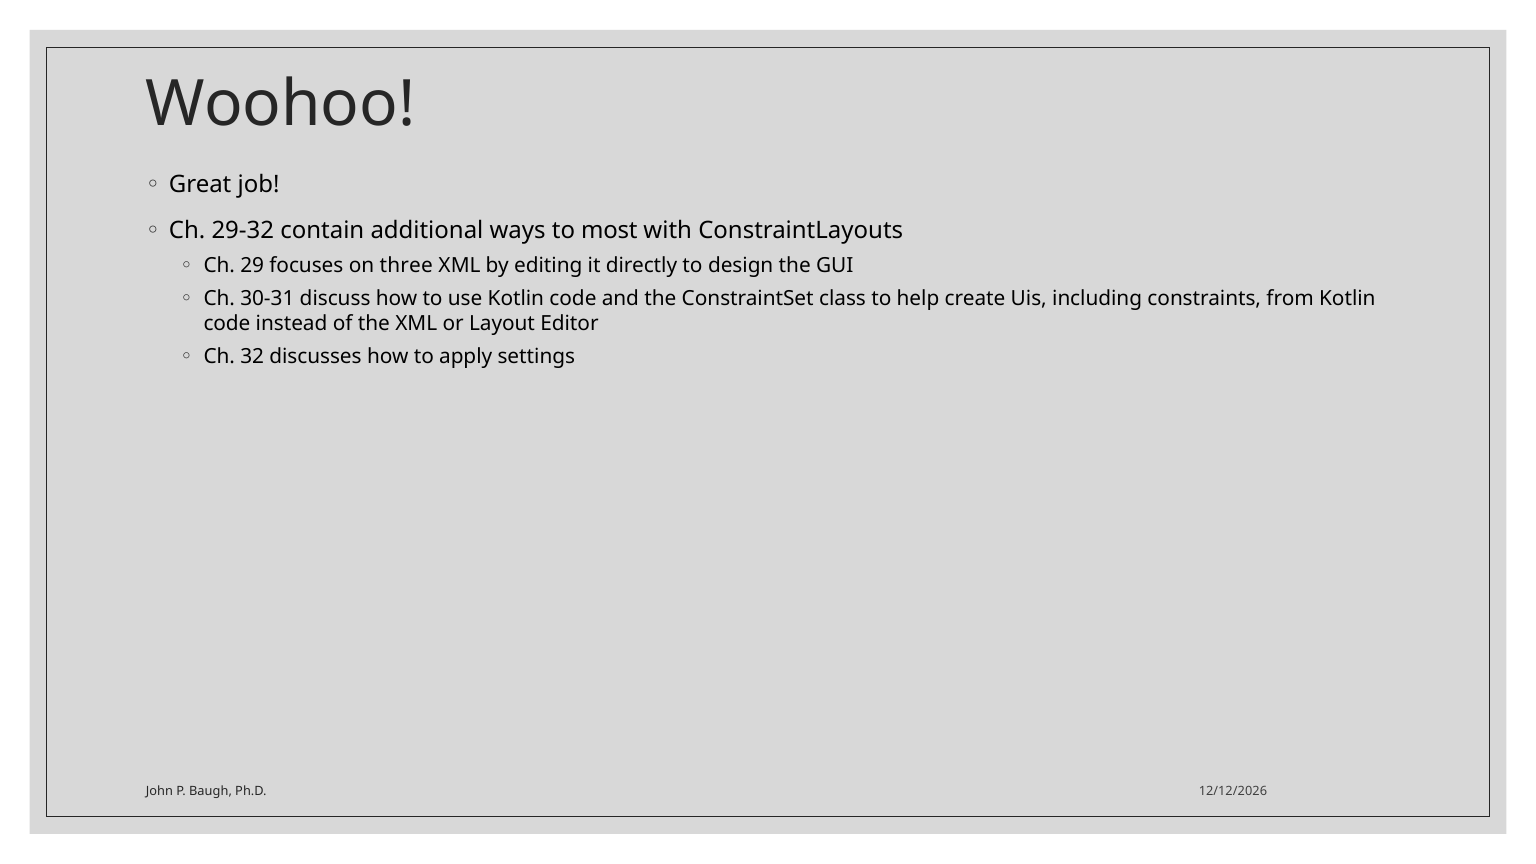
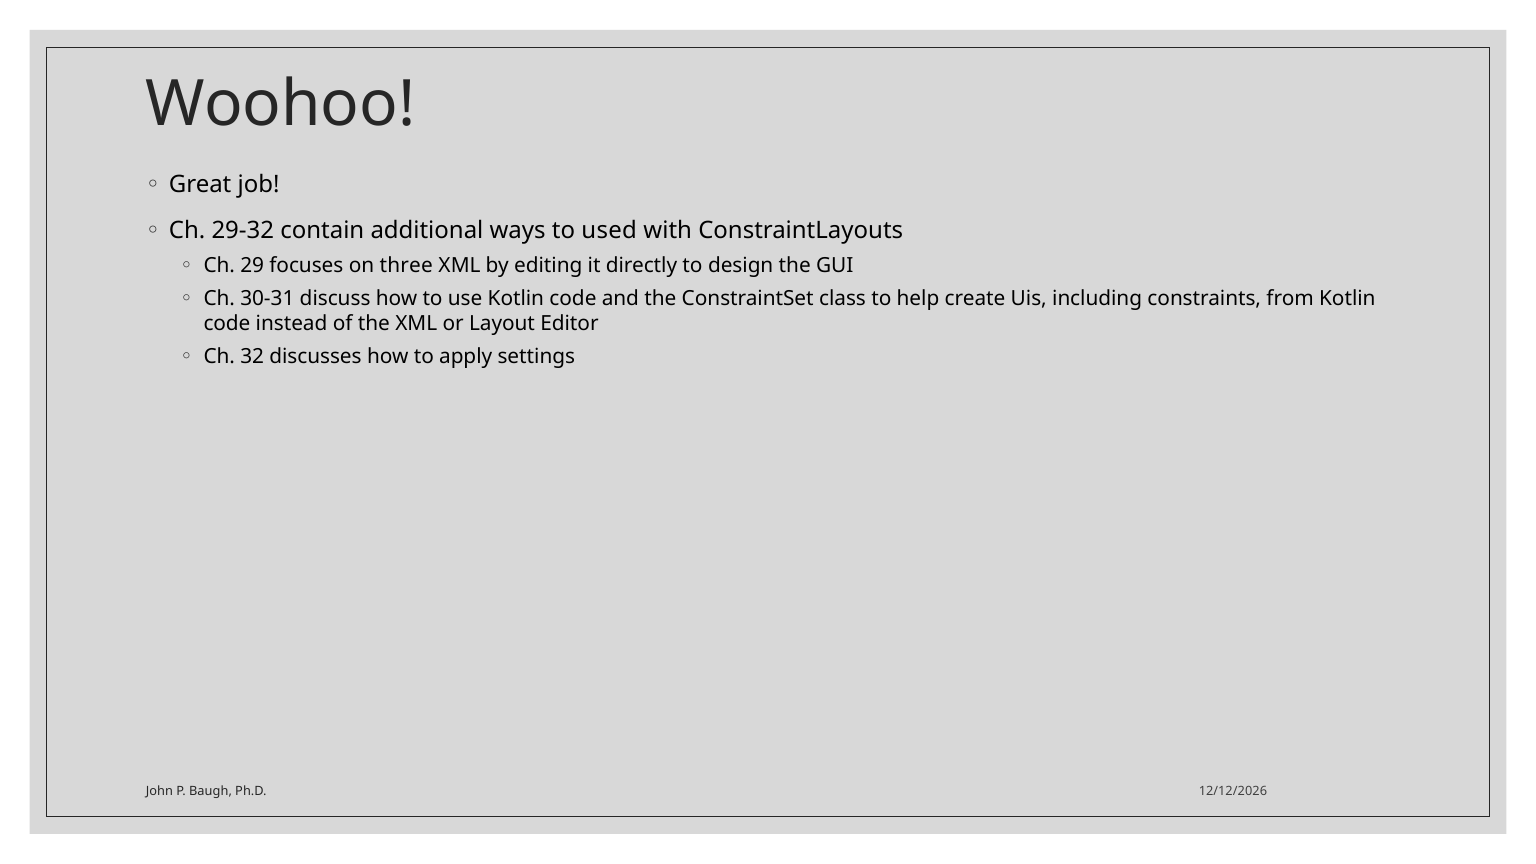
most: most -> used
